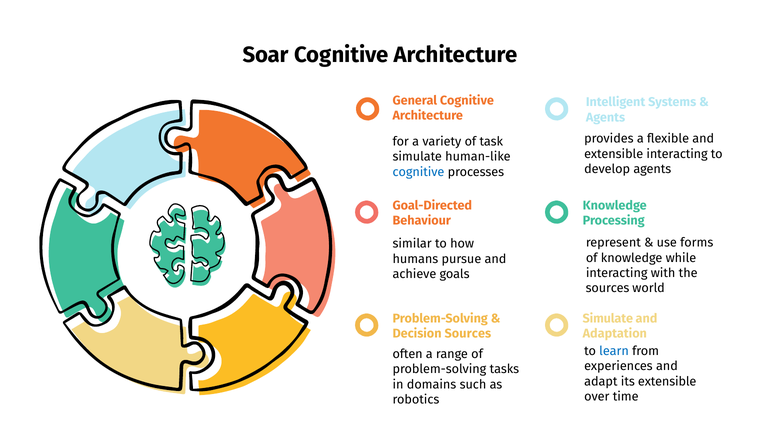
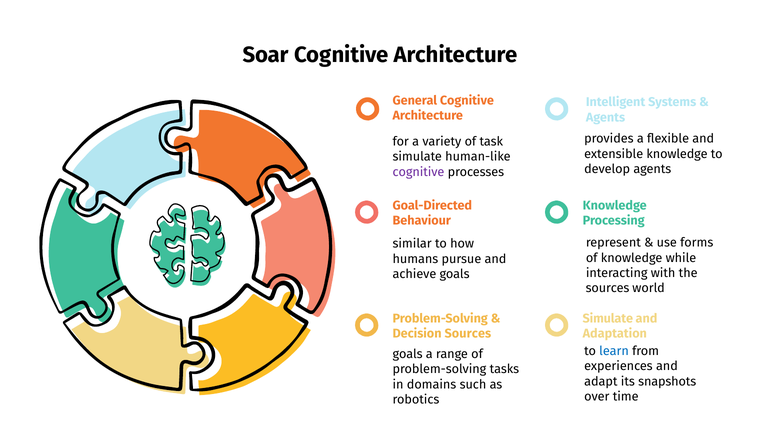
extensible interacting: interacting -> knowledge
cognitive at (418, 172) colour: blue -> purple
often at (408, 354): often -> goals
its extensible: extensible -> snapshots
